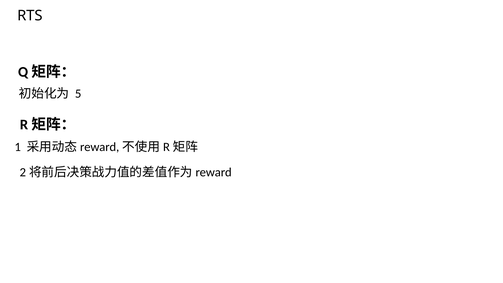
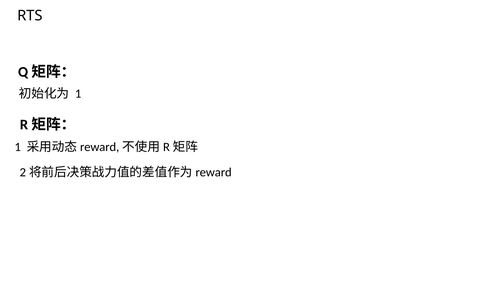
5 at (78, 94): 5 -> 1
